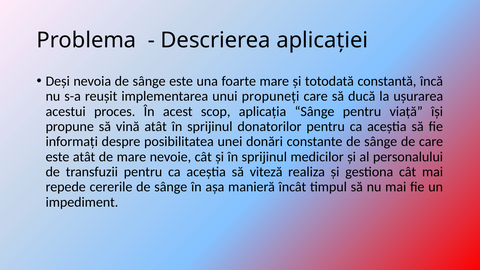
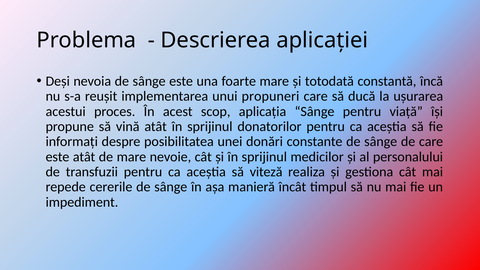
propuneți: propuneți -> propuneri
